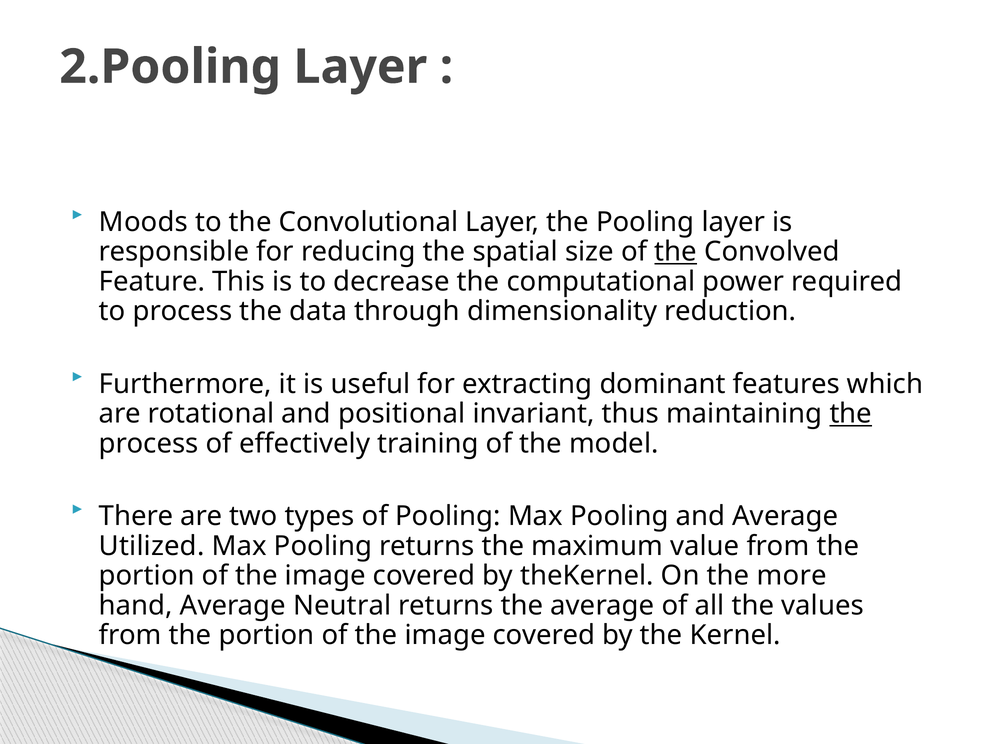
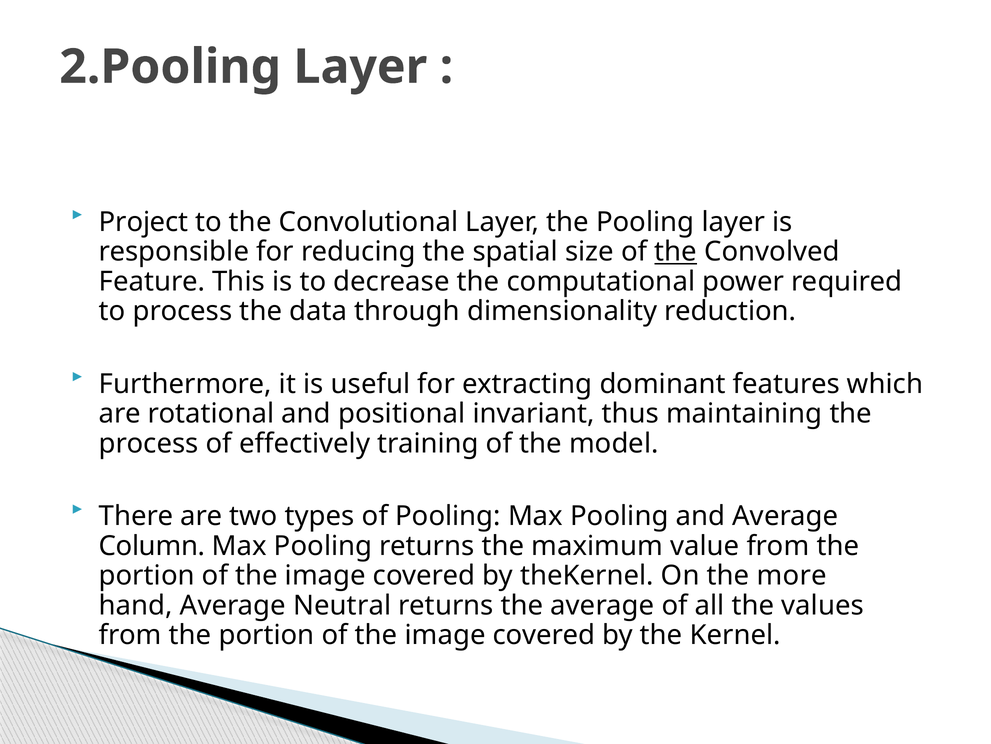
Moods: Moods -> Project
the at (851, 413) underline: present -> none
Utilized: Utilized -> Column
